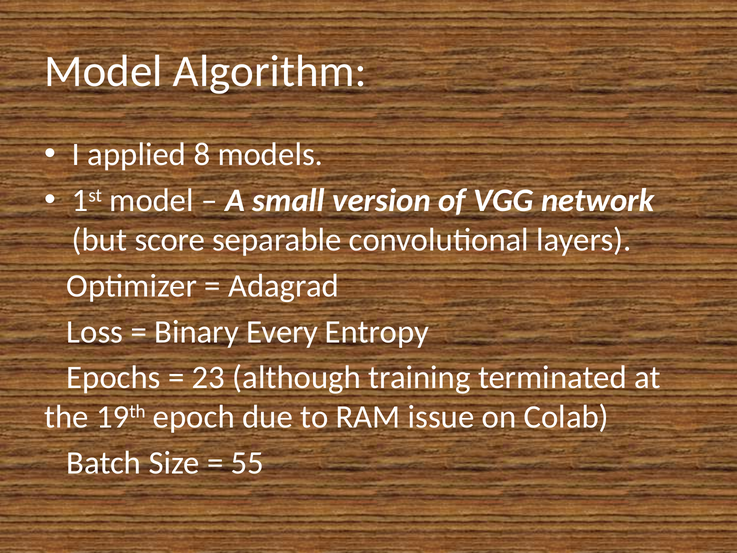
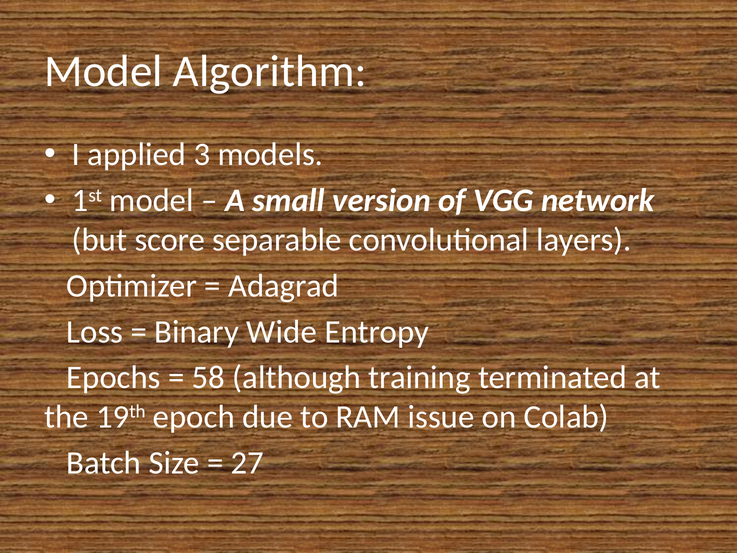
8: 8 -> 3
Every: Every -> Wide
23: 23 -> 58
55: 55 -> 27
